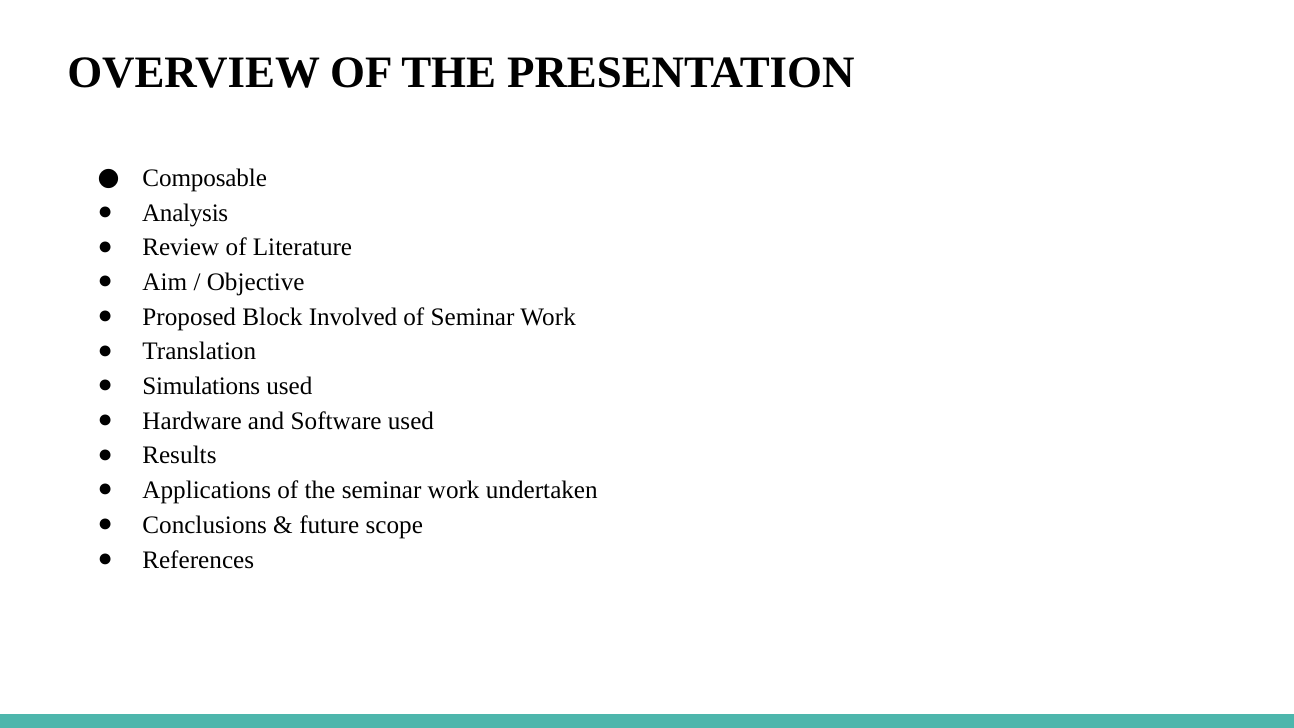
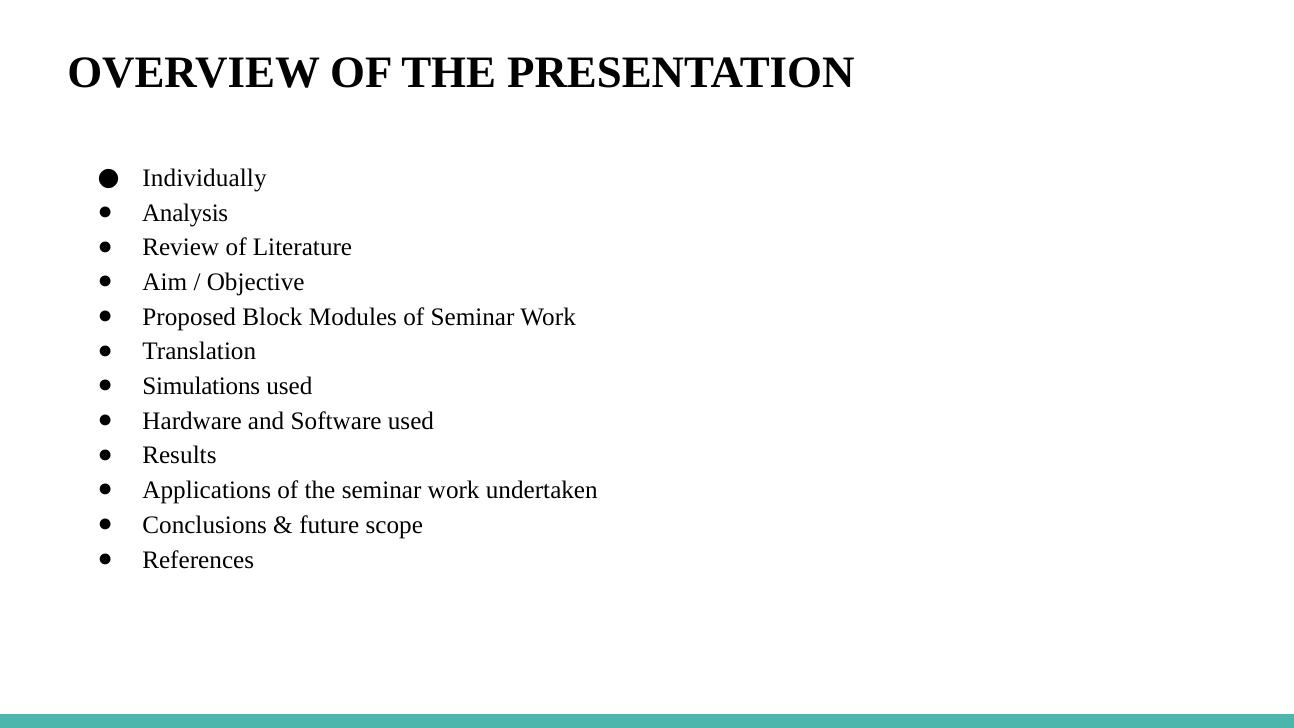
Composable: Composable -> Individually
Involved: Involved -> Modules
